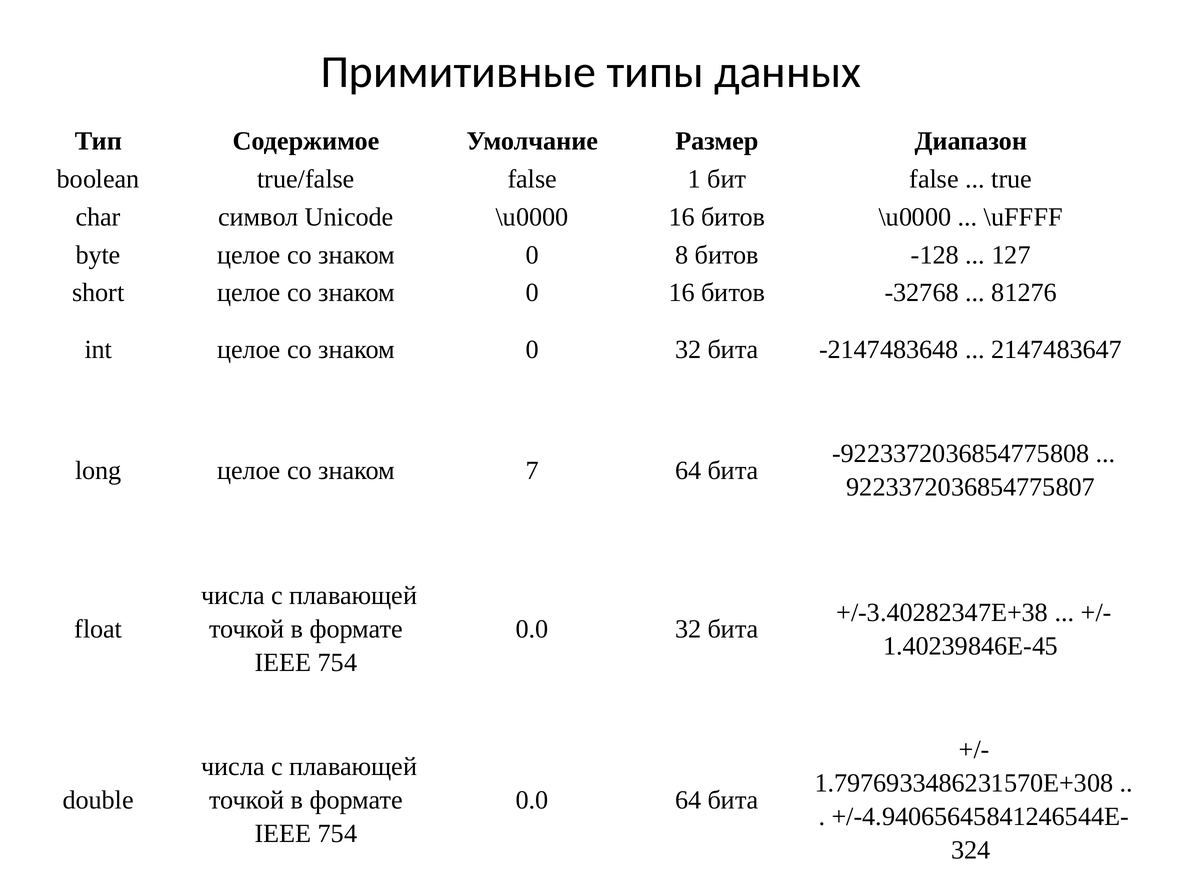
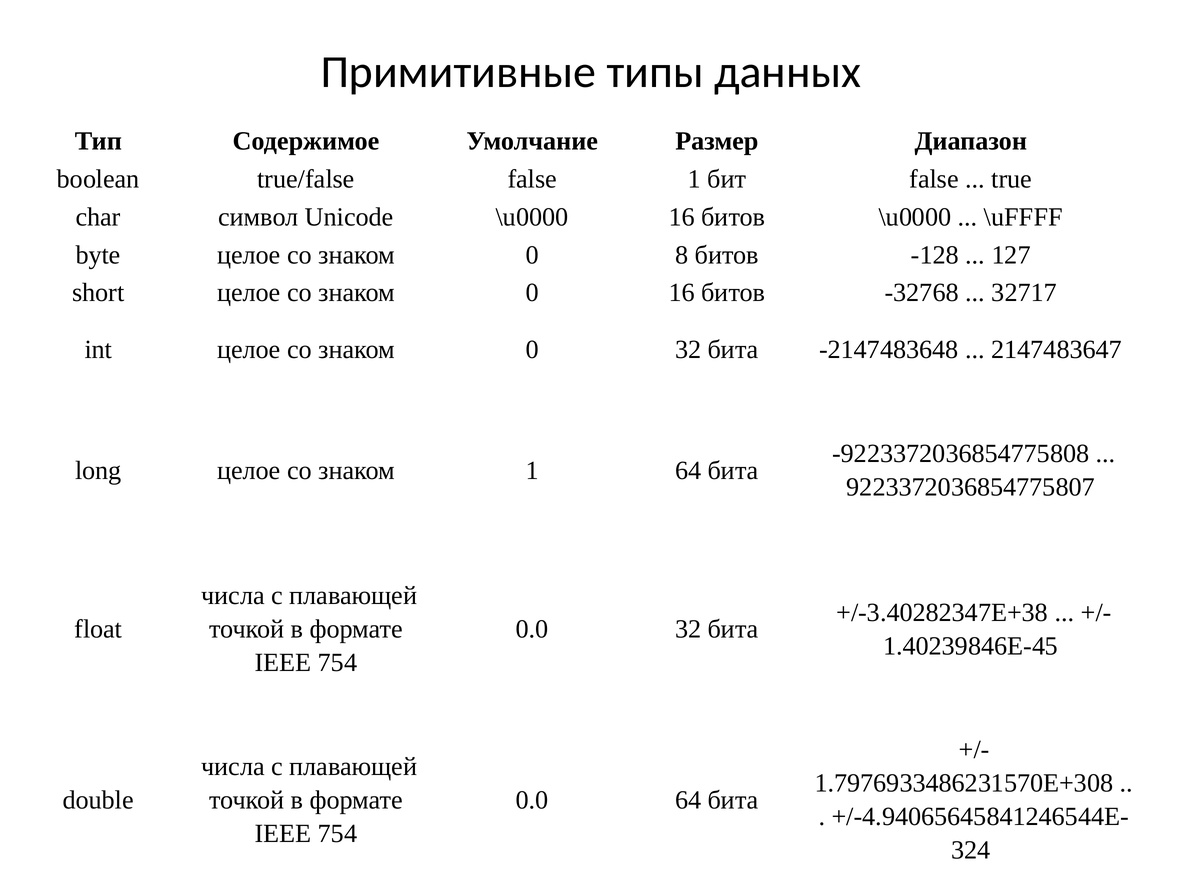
81276: 81276 -> 32717
знаком 7: 7 -> 1
